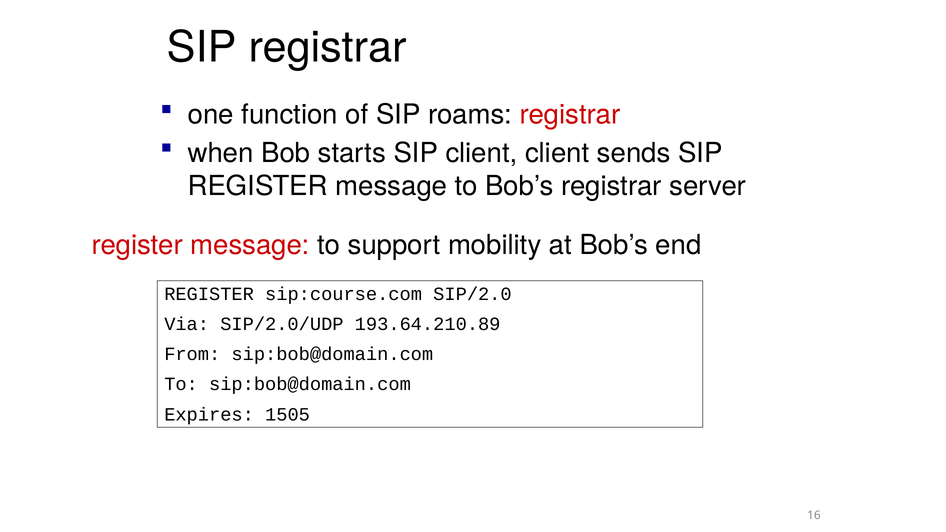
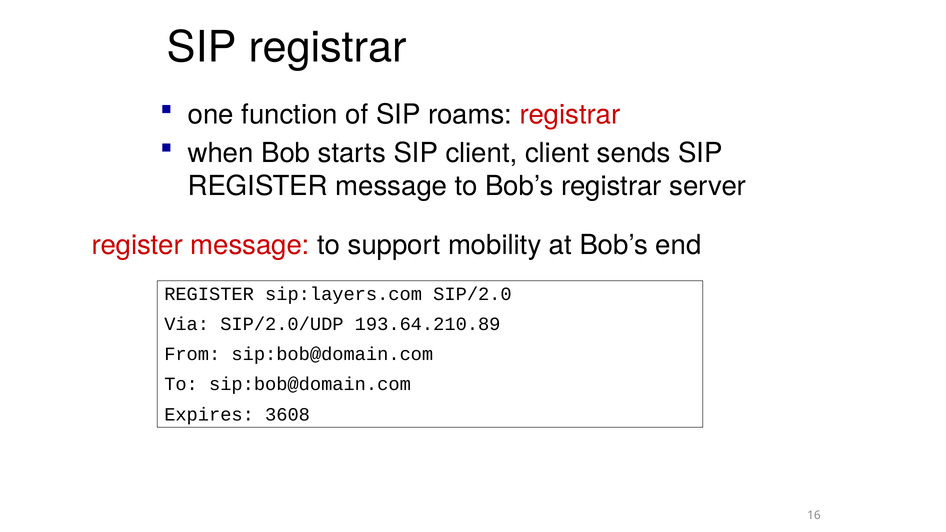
sip:course.com: sip:course.com -> sip:layers.com
1505: 1505 -> 3608
